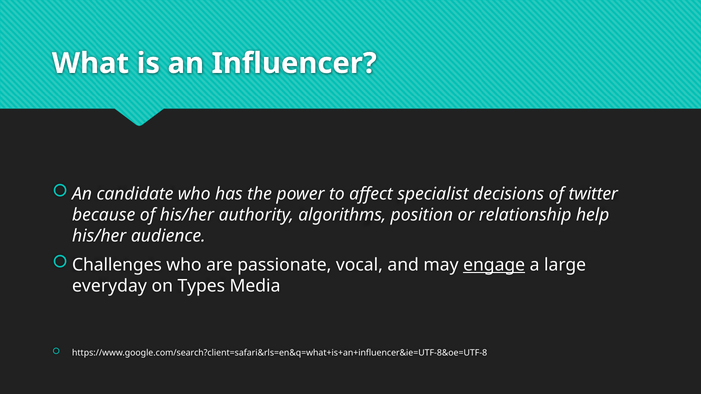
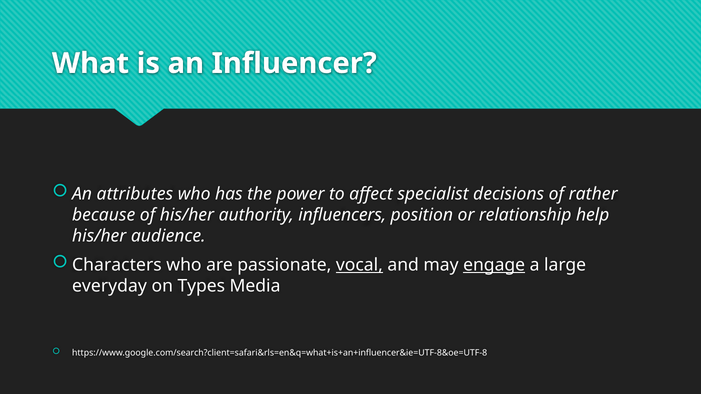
candidate: candidate -> attributes
twitter: twitter -> rather
algorithms: algorithms -> influencers
Challenges: Challenges -> Characters
vocal underline: none -> present
